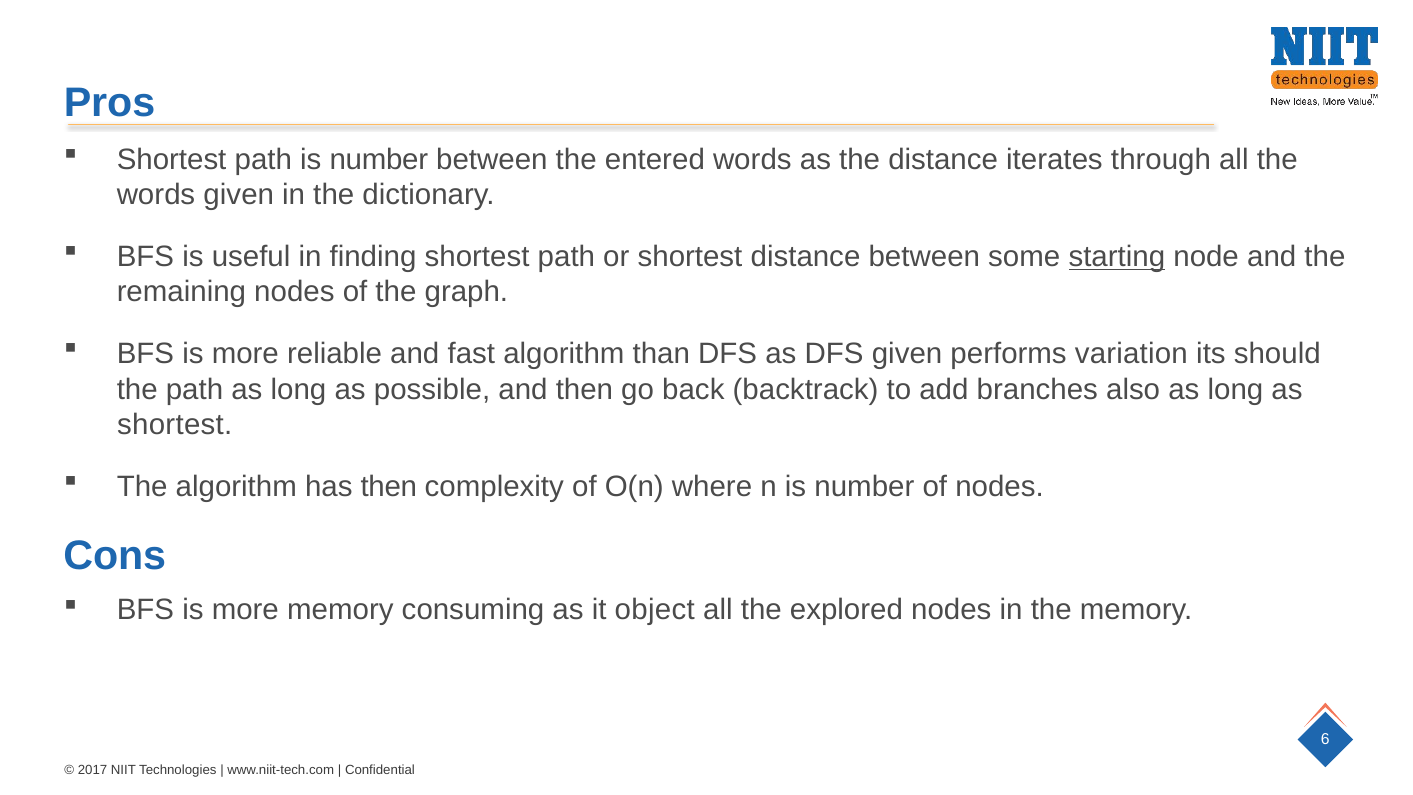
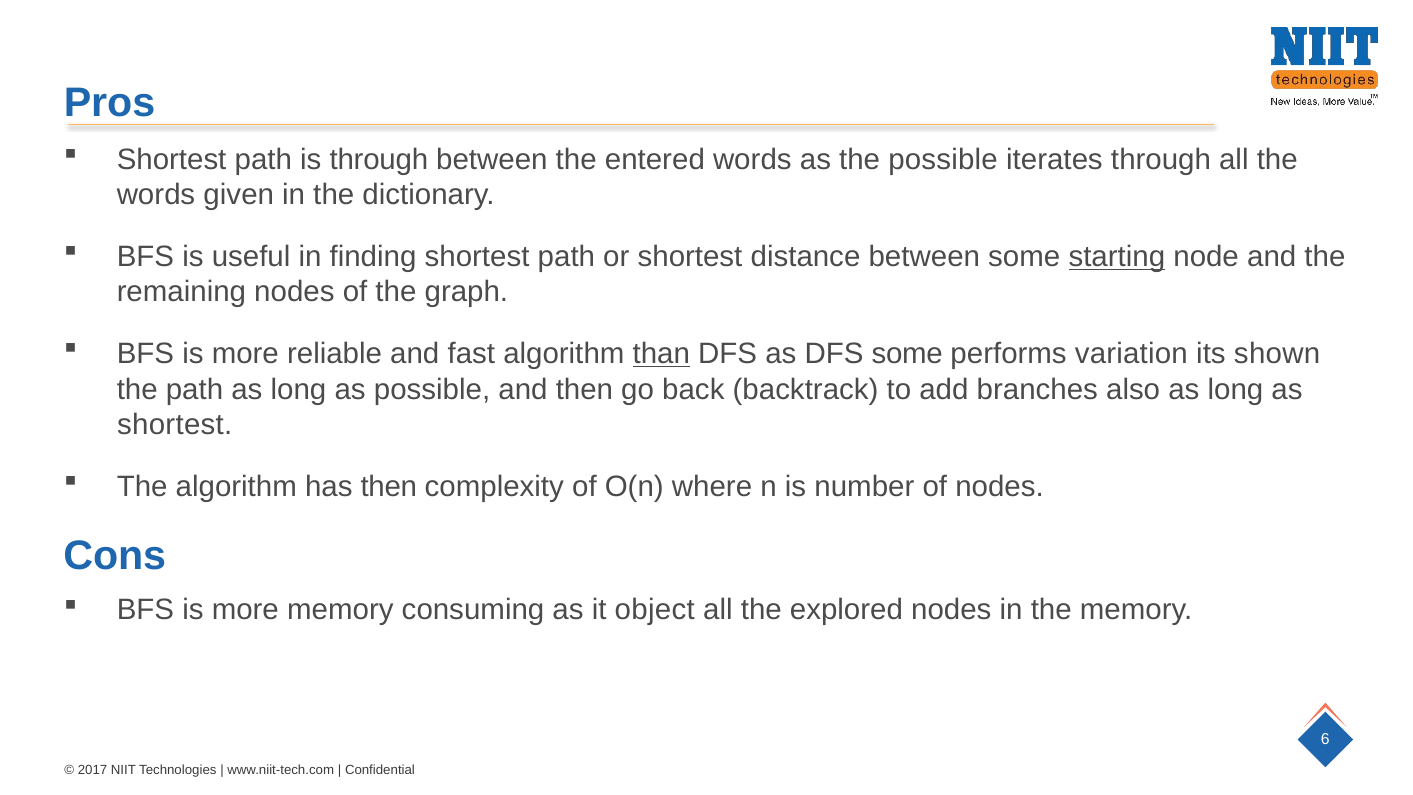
path is number: number -> through
the distance: distance -> possible
than underline: none -> present
DFS given: given -> some
should: should -> shown
